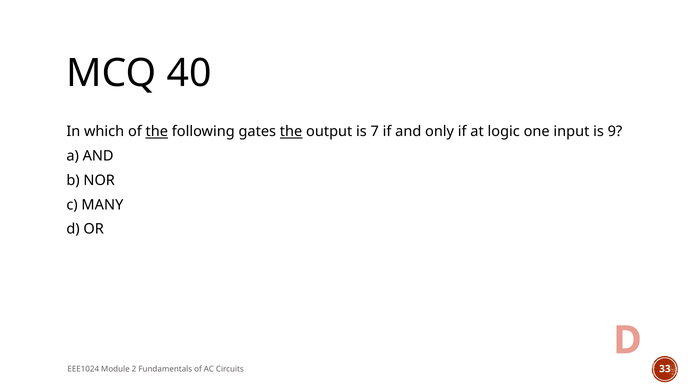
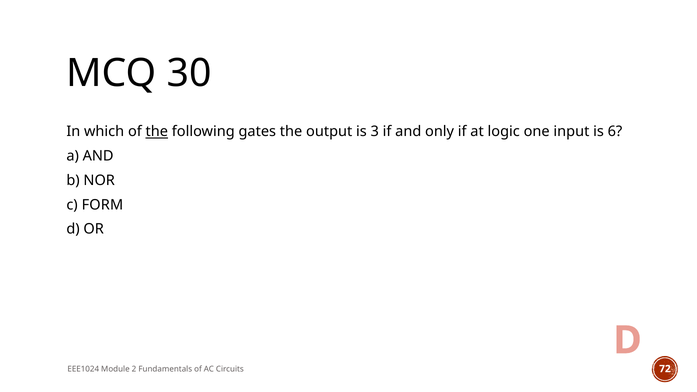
40: 40 -> 30
the at (291, 132) underline: present -> none
7: 7 -> 3
9: 9 -> 6
MANY: MANY -> FORM
33: 33 -> 72
